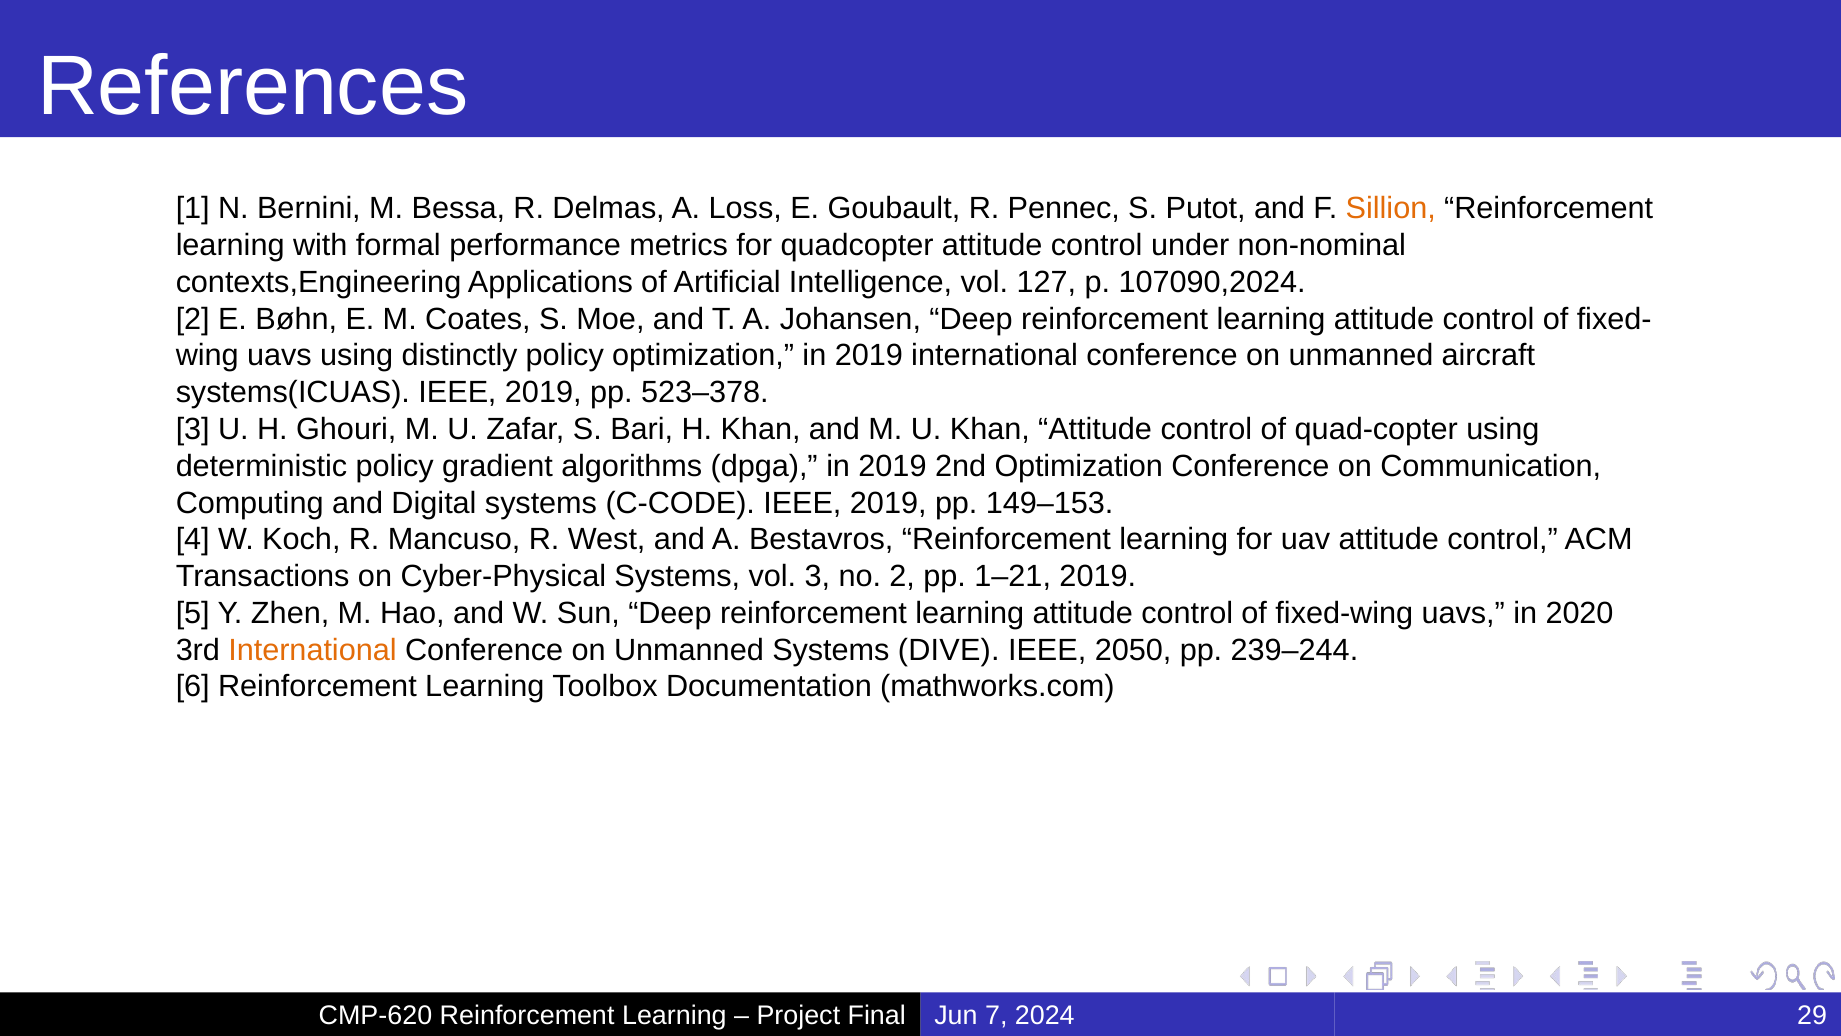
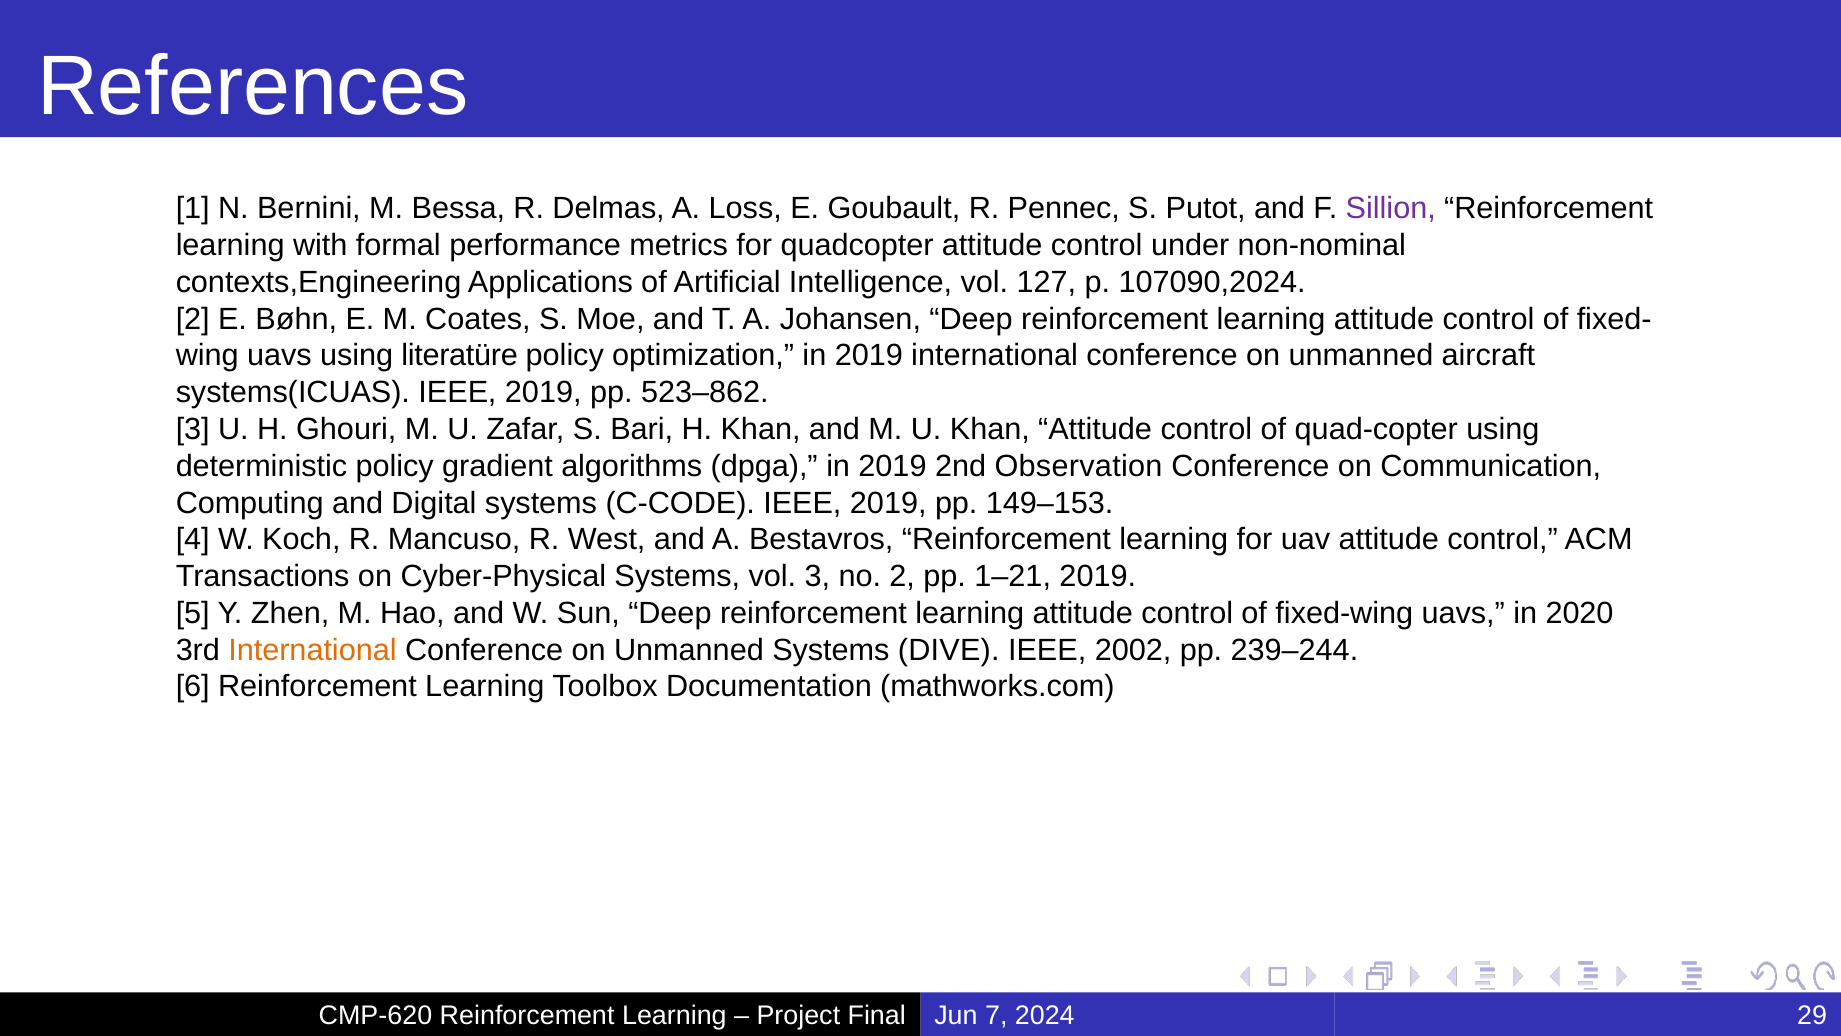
Sillion colour: orange -> purple
distinctly: distinctly -> literatüre
523–378: 523–378 -> 523–862
2nd Optimization: Optimization -> Observation
2050: 2050 -> 2002
